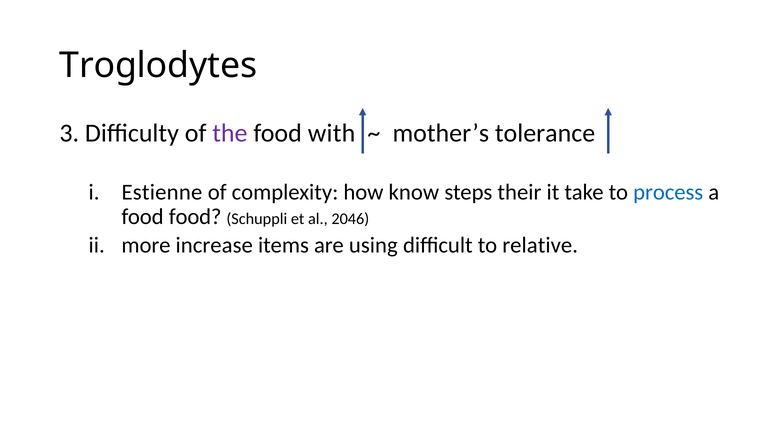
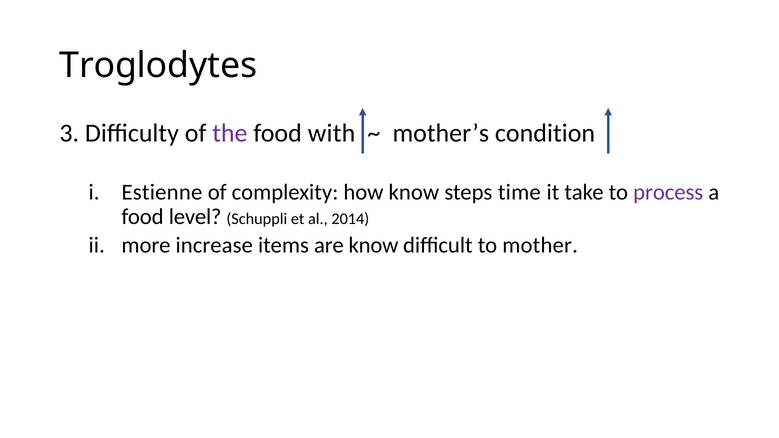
tolerance: tolerance -> condition
their: their -> time
process colour: blue -> purple
food food: food -> level
2046: 2046 -> 2014
are using: using -> know
relative: relative -> mother
